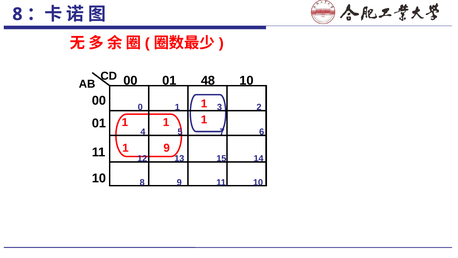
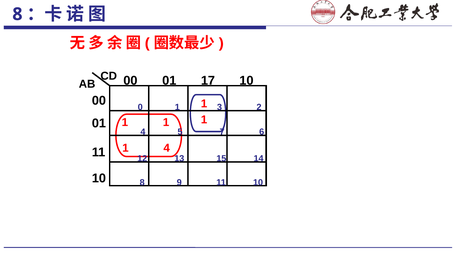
48: 48 -> 17
1 9: 9 -> 4
